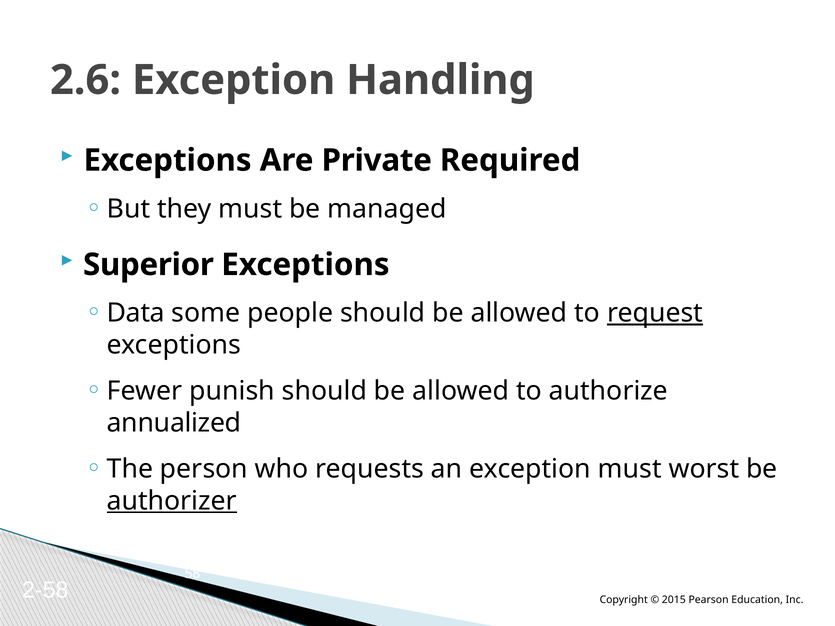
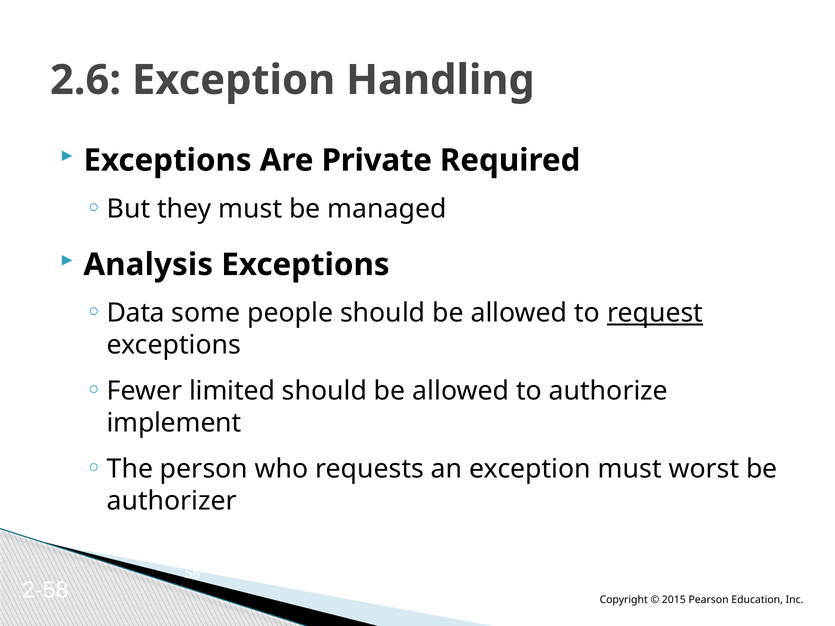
Superior: Superior -> Analysis
punish: punish -> limited
annualized: annualized -> implement
authorizer underline: present -> none
